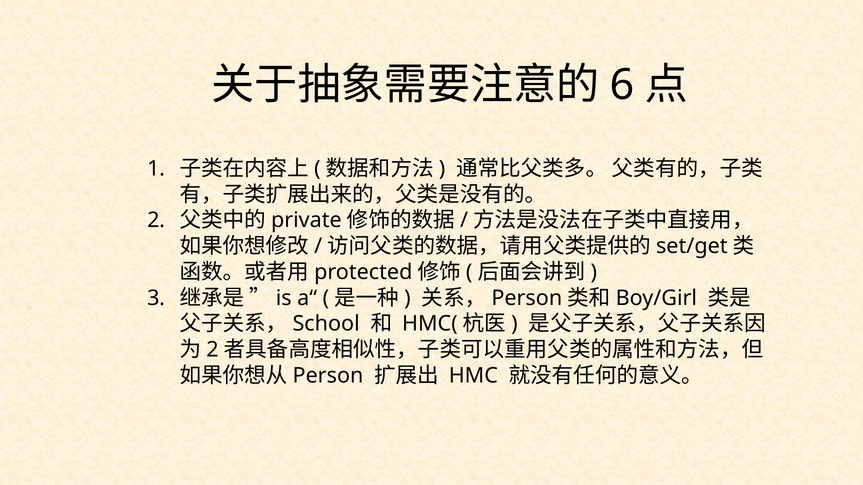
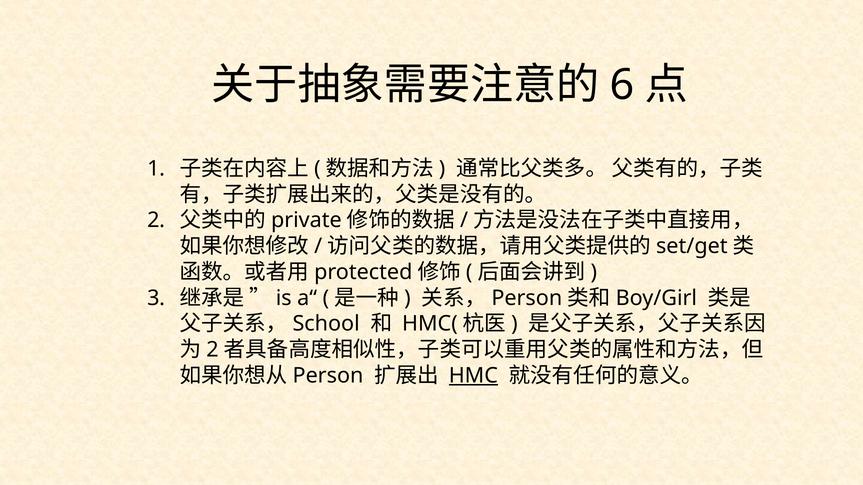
HMC underline: none -> present
